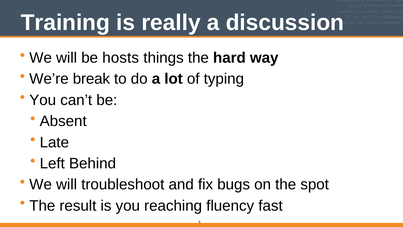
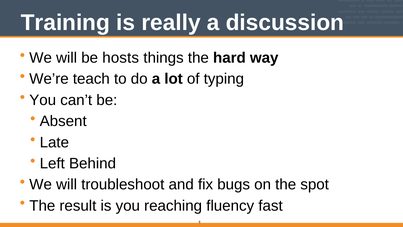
break: break -> teach
